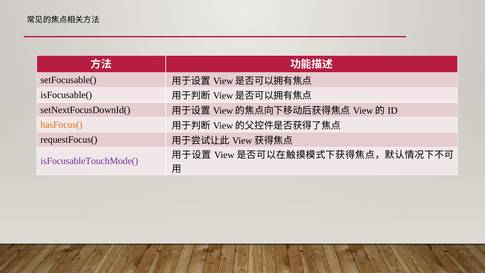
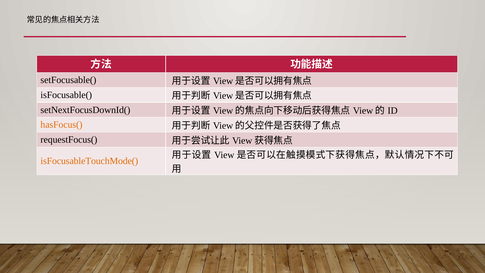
isFocusableTouchMode( colour: purple -> orange
